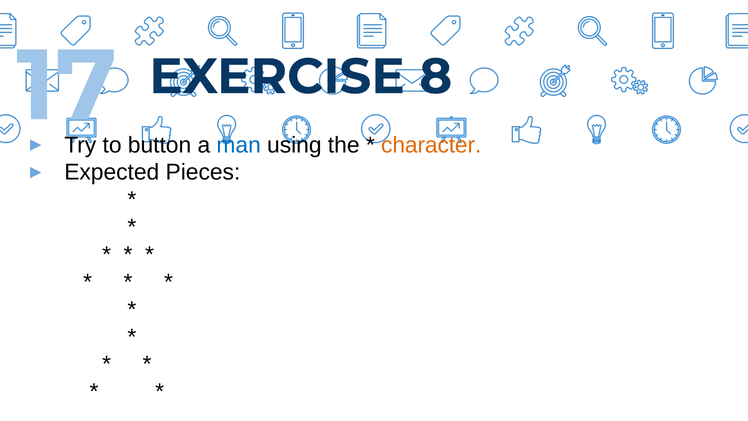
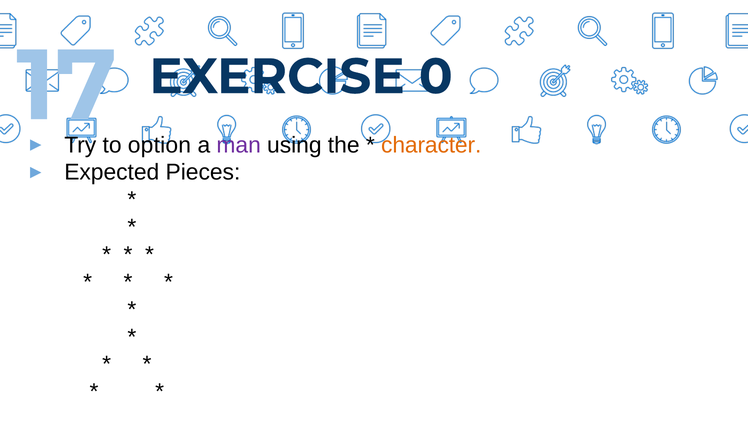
8: 8 -> 0
button: button -> option
man colour: blue -> purple
